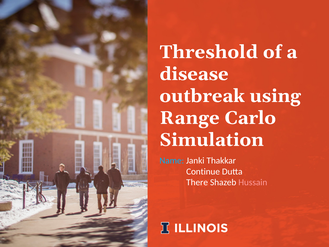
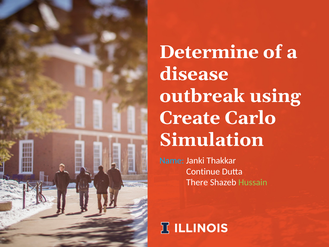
Threshold: Threshold -> Determine
Range: Range -> Create
Hussain colour: pink -> light green
